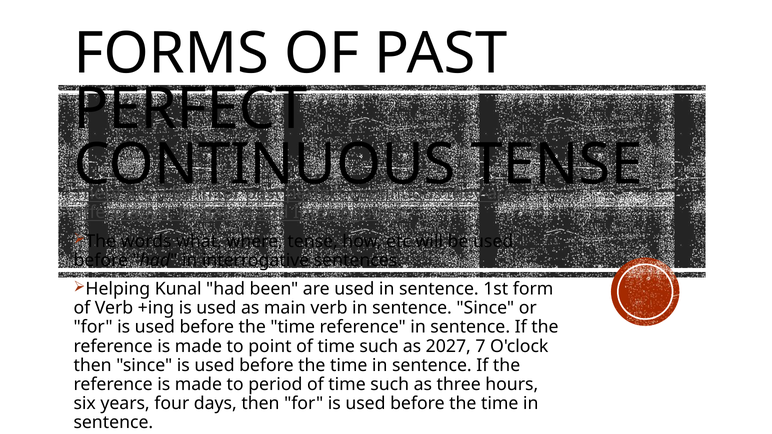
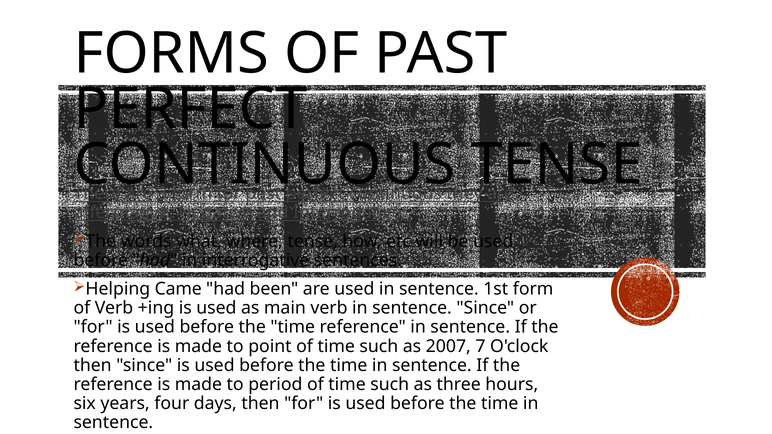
Kunal: Kunal -> Came
2027: 2027 -> 2007
